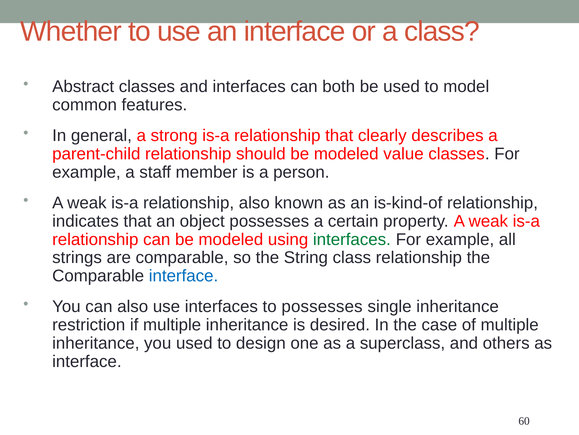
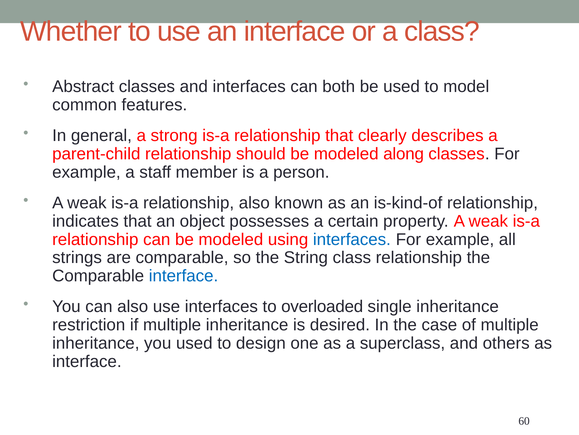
value: value -> along
interfaces at (352, 239) colour: green -> blue
to possesses: possesses -> overloaded
